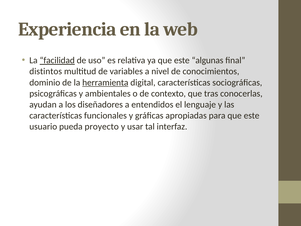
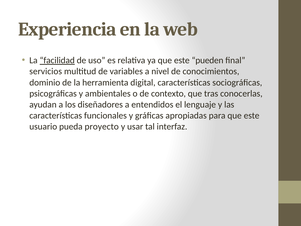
algunas: algunas -> pueden
distintos: distintos -> servicios
herramienta underline: present -> none
